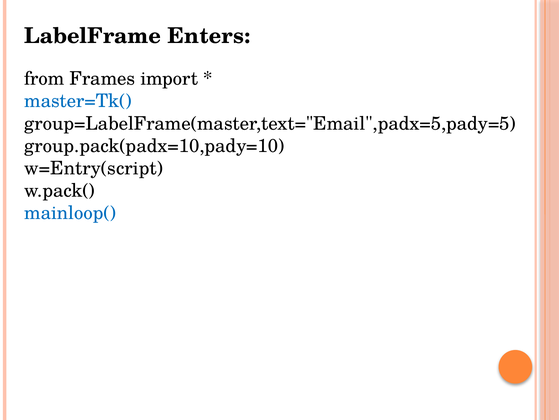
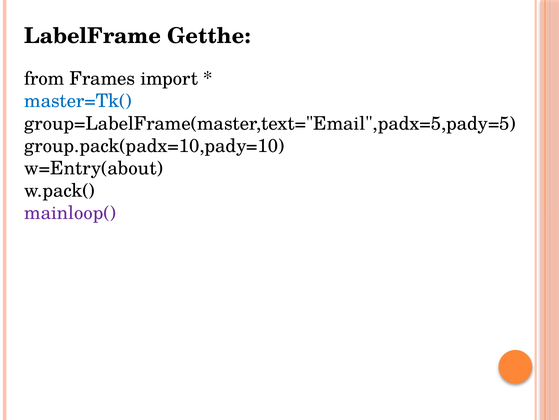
Enters: Enters -> Getthe
w=Entry(script: w=Entry(script -> w=Entry(about
mainloop( colour: blue -> purple
